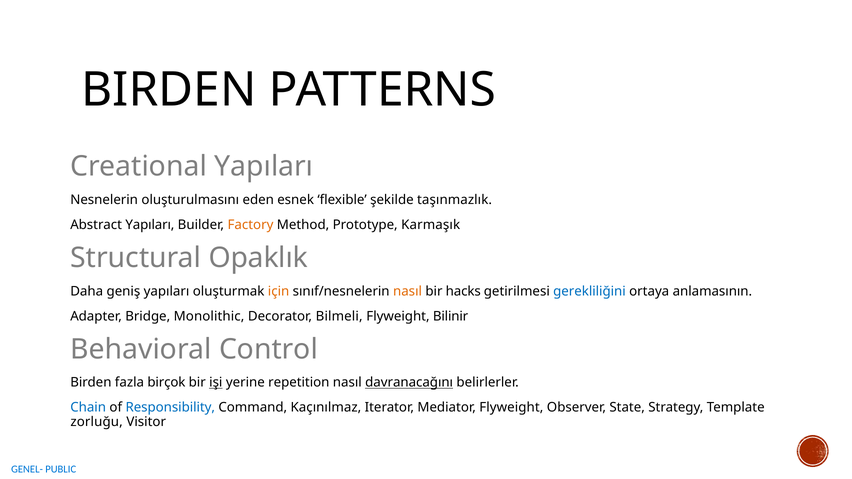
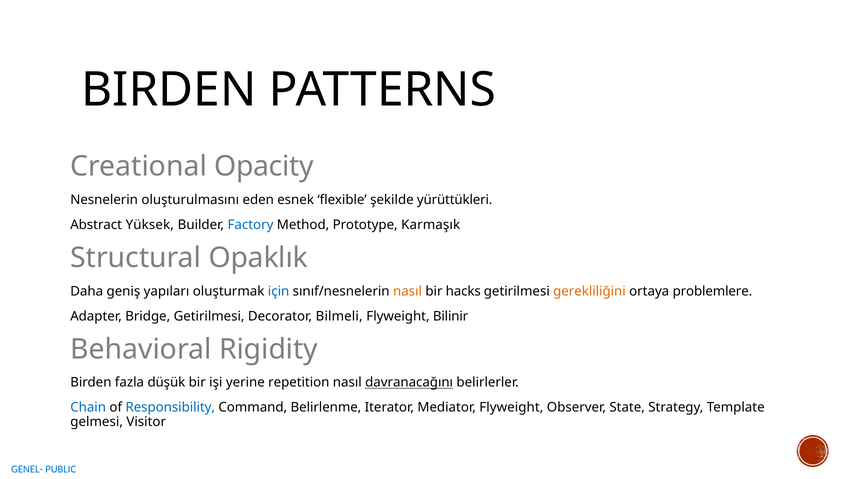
Creational Yapıları: Yapıları -> Opacity
taşınmazlık: taşınmazlık -> yürüttükleri
Abstract Yapıları: Yapıları -> Yüksek
Factory colour: orange -> blue
için colour: orange -> blue
gerekliliğini colour: blue -> orange
anlamasının: anlamasının -> problemlere
Bridge Monolithic: Monolithic -> Getirilmesi
Control: Control -> Rigidity
birçok: birçok -> düşük
işi underline: present -> none
Kaçınılmaz: Kaçınılmaz -> Belirlenme
zorluğu: zorluğu -> gelmesi
